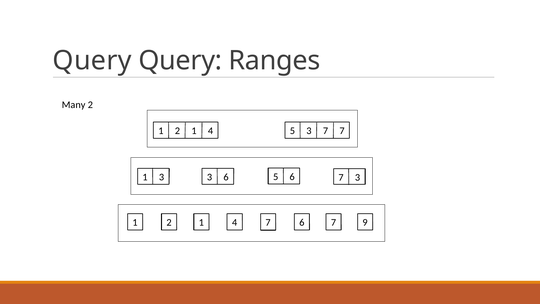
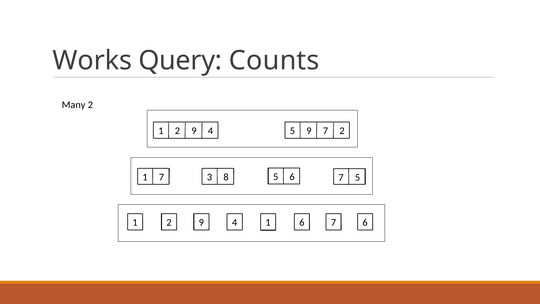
Query at (92, 60): Query -> Works
Ranges: Ranges -> Counts
1 2 1: 1 -> 9
5 3: 3 -> 9
7 7: 7 -> 2
1 3: 3 -> 7
3 6: 6 -> 8
7 3: 3 -> 5
1 at (201, 222): 1 -> 9
1 7: 7 -> 1
7 9: 9 -> 6
